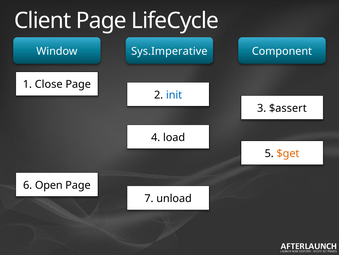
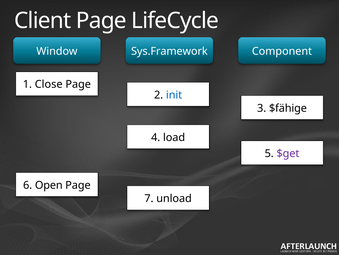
Sys.Imperative: Sys.Imperative -> Sys.Framework
$assert: $assert -> $fähige
$get colour: orange -> purple
